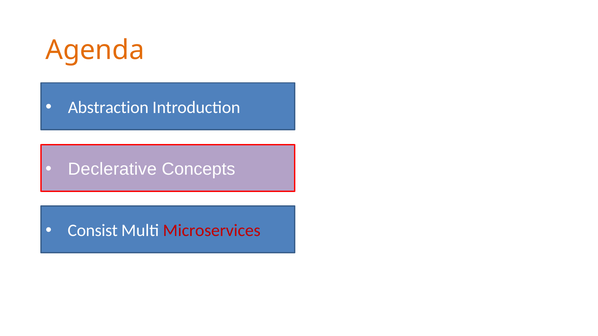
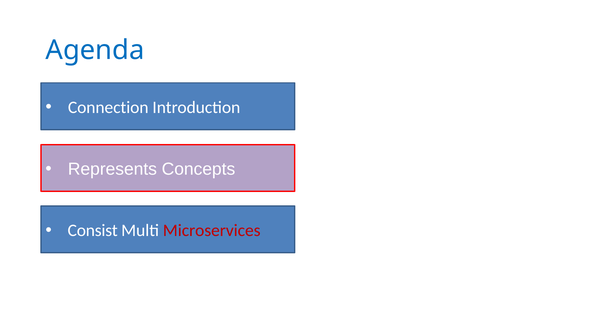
Agenda colour: orange -> blue
Abstraction: Abstraction -> Connection
Declerative: Declerative -> Represents
